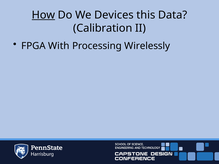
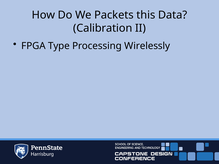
How underline: present -> none
Devices: Devices -> Packets
With: With -> Type
